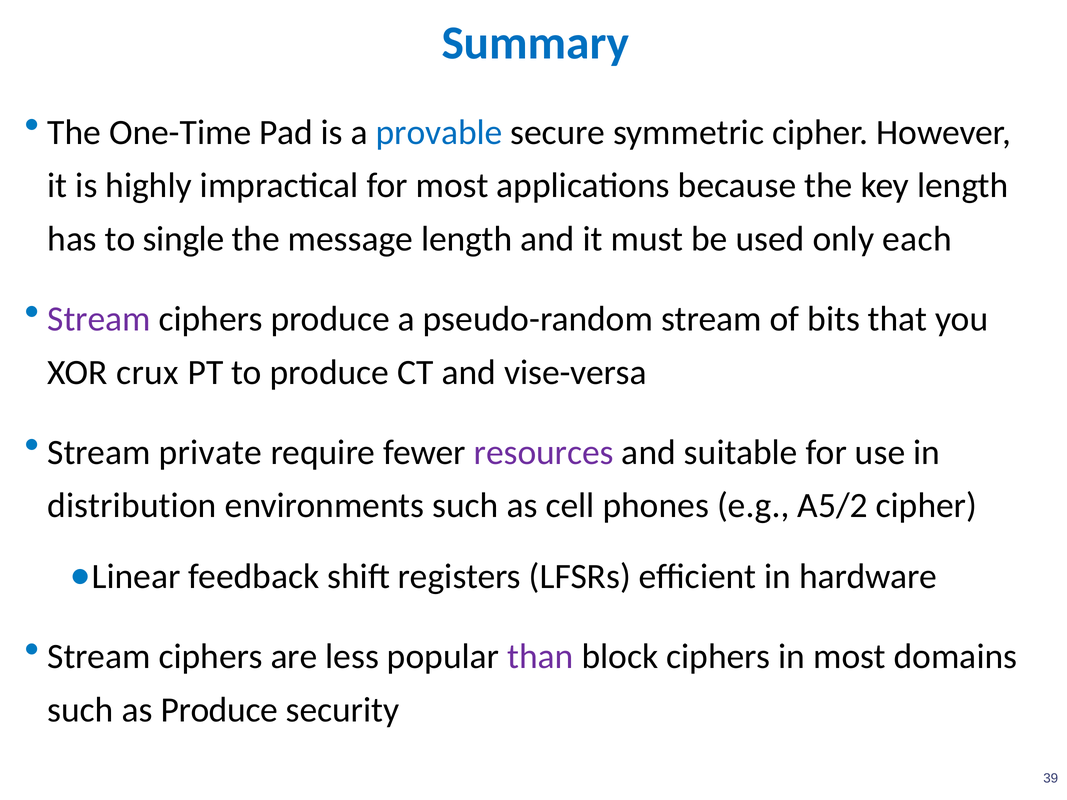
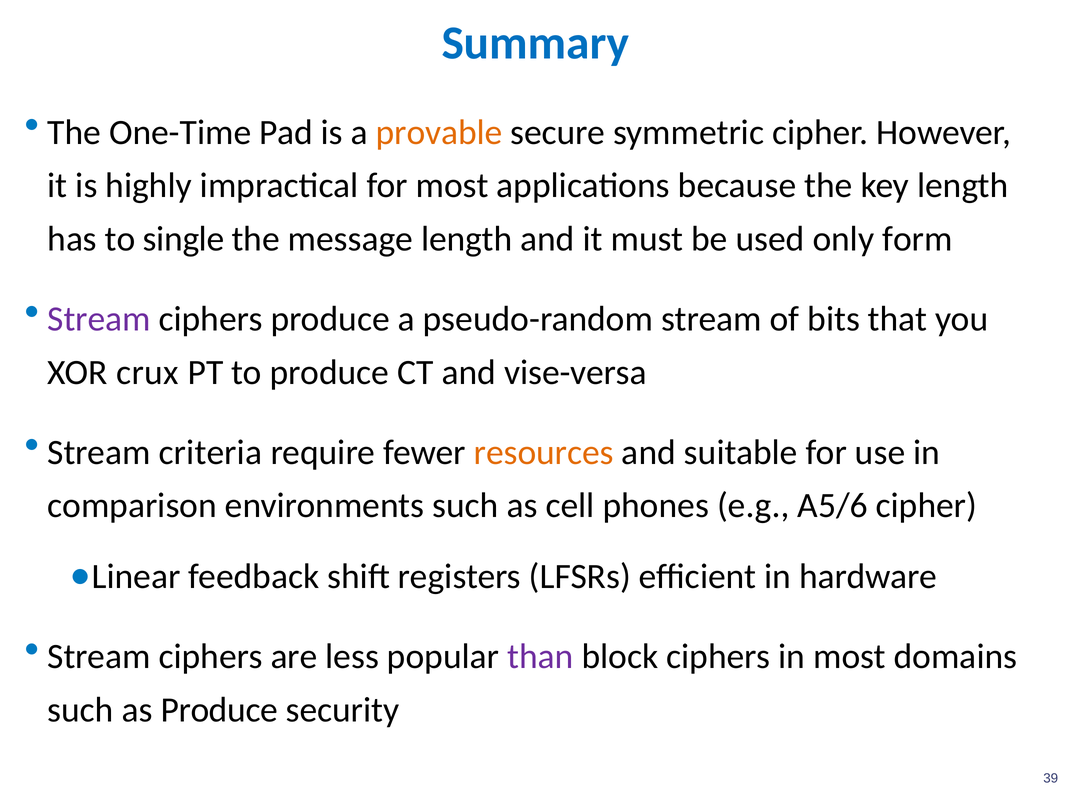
provable colour: blue -> orange
each: each -> form
private: private -> criteria
resources colour: purple -> orange
distribution: distribution -> comparison
A5/2: A5/2 -> A5/6
